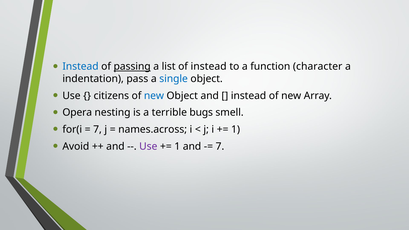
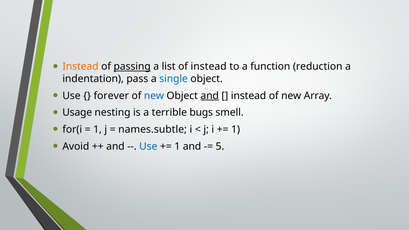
Instead at (81, 67) colour: blue -> orange
character: character -> reduction
citizens: citizens -> forever
and at (210, 96) underline: none -> present
Opera: Opera -> Usage
7 at (98, 130): 7 -> 1
names.across: names.across -> names.subtle
Use at (148, 146) colour: purple -> blue
7 at (220, 146): 7 -> 5
